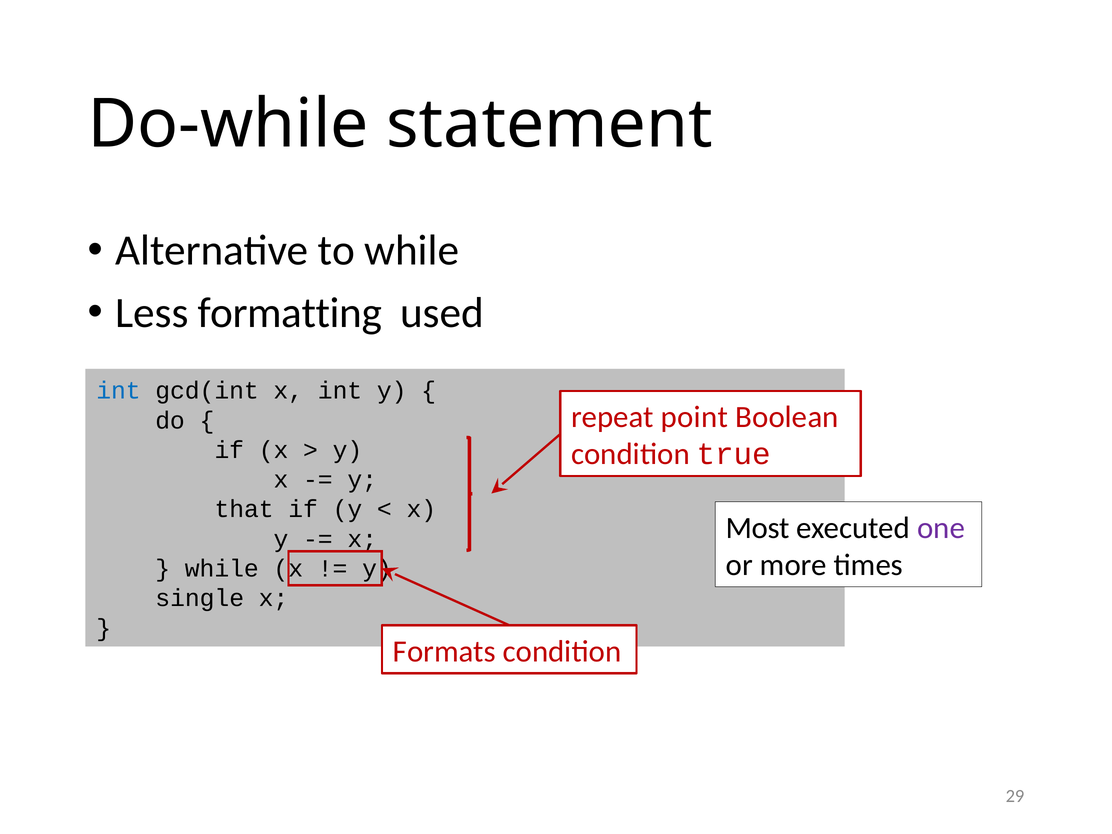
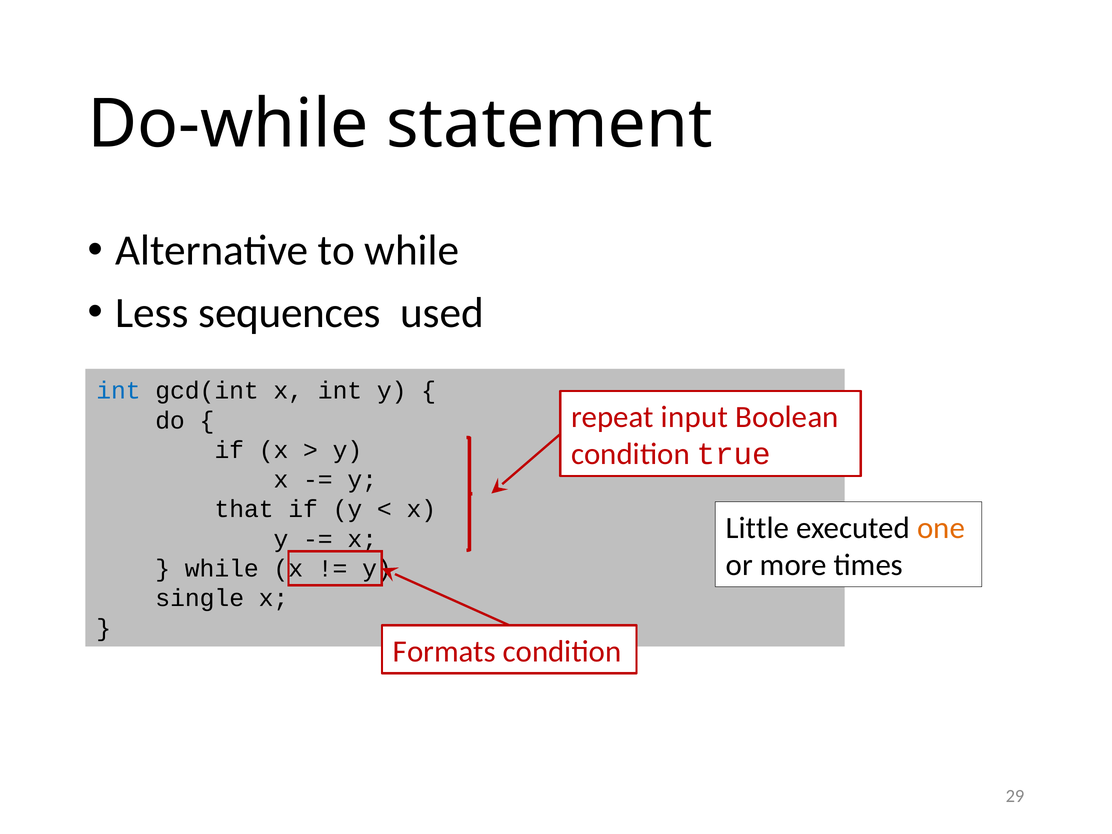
formatting: formatting -> sequences
point: point -> input
Most: Most -> Little
one colour: purple -> orange
